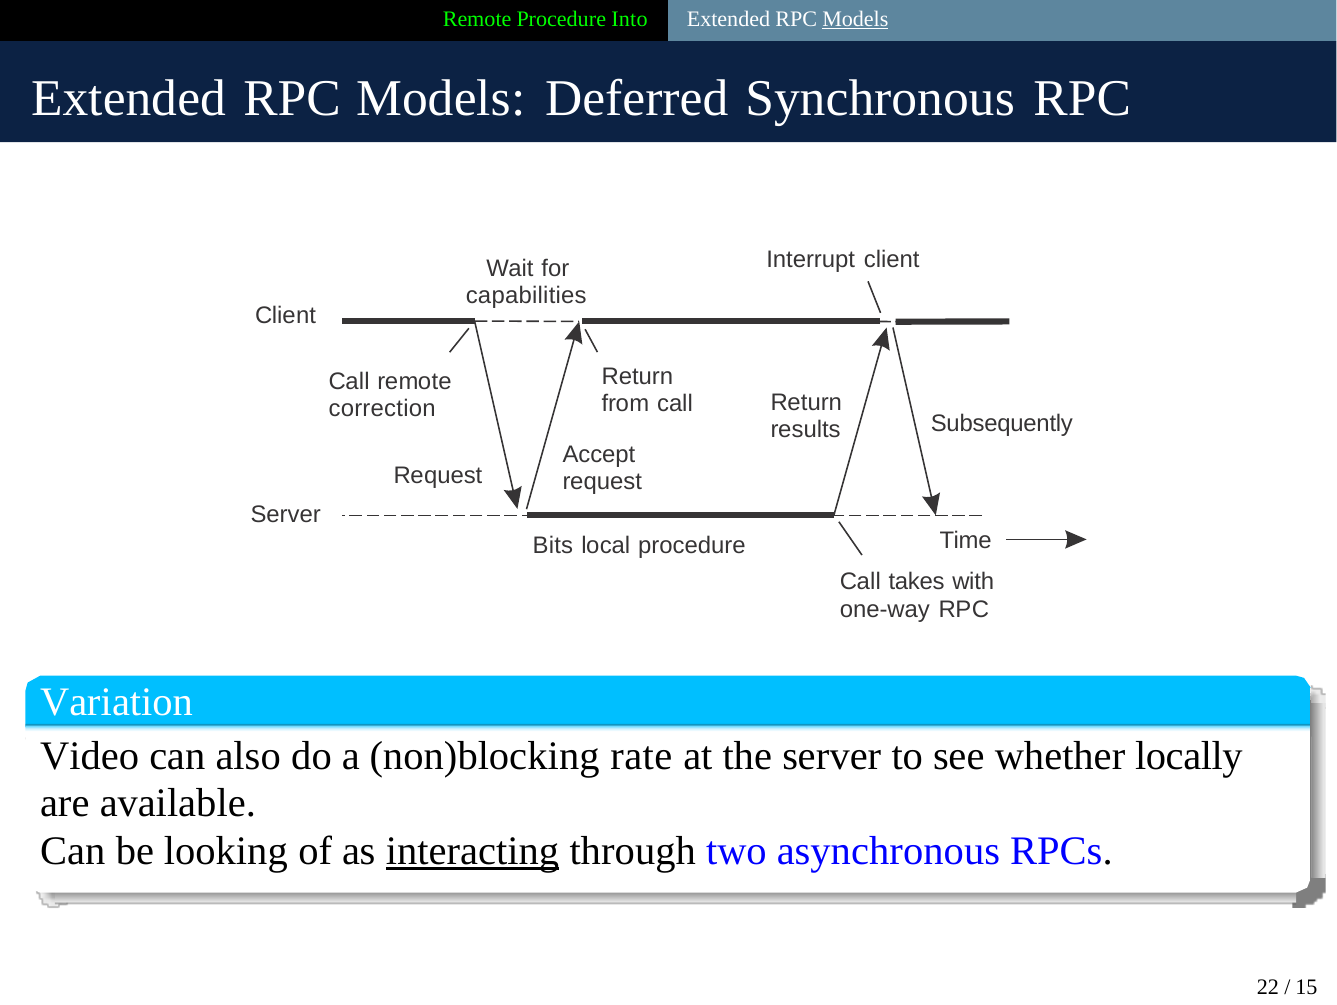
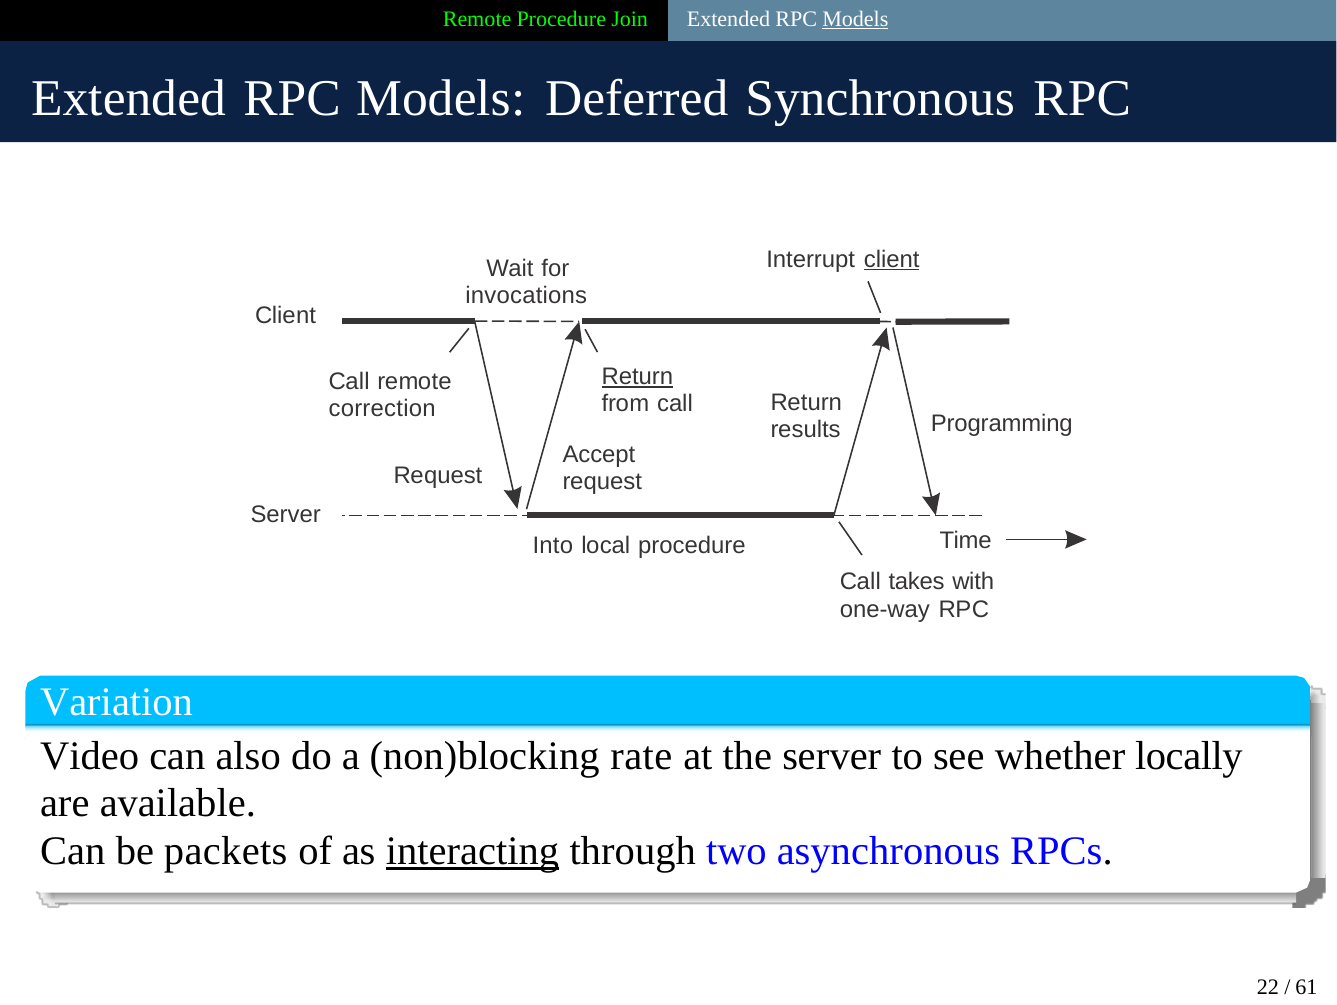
Into: Into -> Join
client at (892, 259) underline: none -> present
capabilities: capabilities -> invocations
Return at (637, 377) underline: none -> present
Subsequently: Subsequently -> Programming
Bits: Bits -> Into
looking: looking -> packets
15: 15 -> 61
